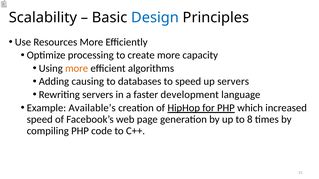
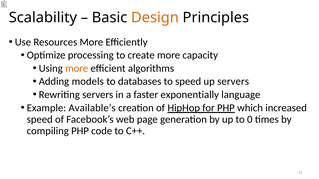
Design colour: blue -> orange
causing: causing -> models
development: development -> exponentially
8: 8 -> 0
